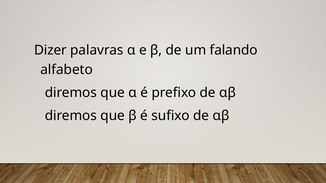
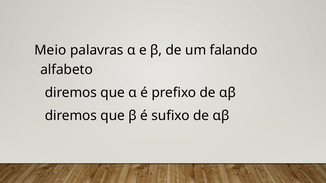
Dizer: Dizer -> Meio
